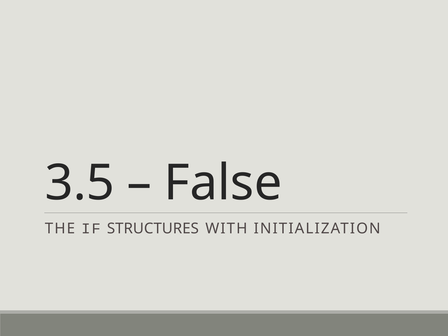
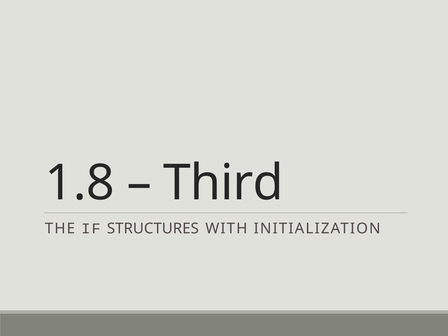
3.5: 3.5 -> 1.8
False: False -> Third
